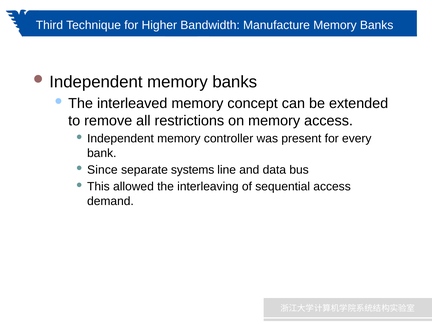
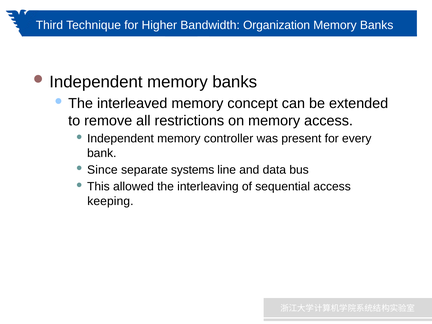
Manufacture: Manufacture -> Organization
demand: demand -> keeping
